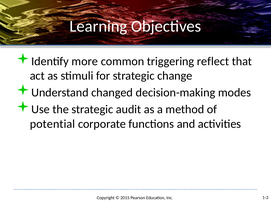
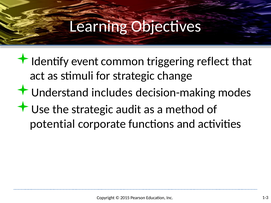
more: more -> event
changed: changed -> includes
